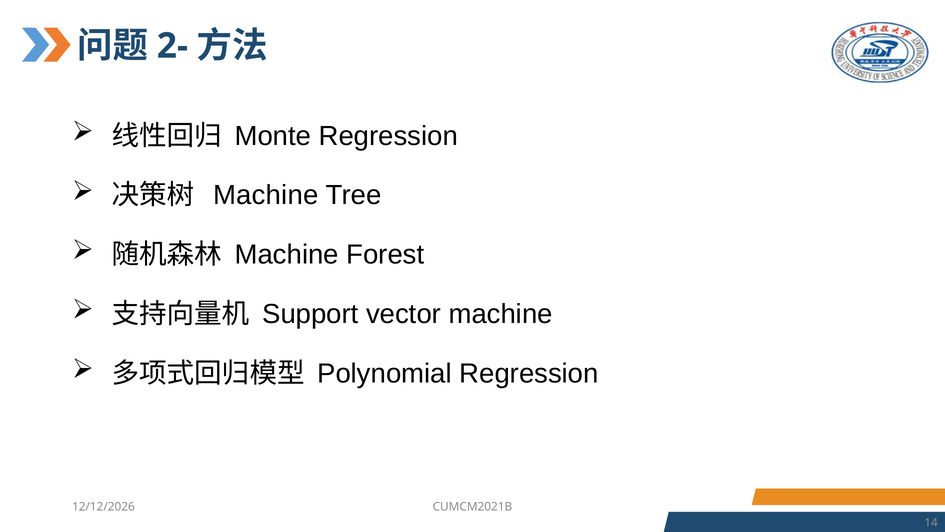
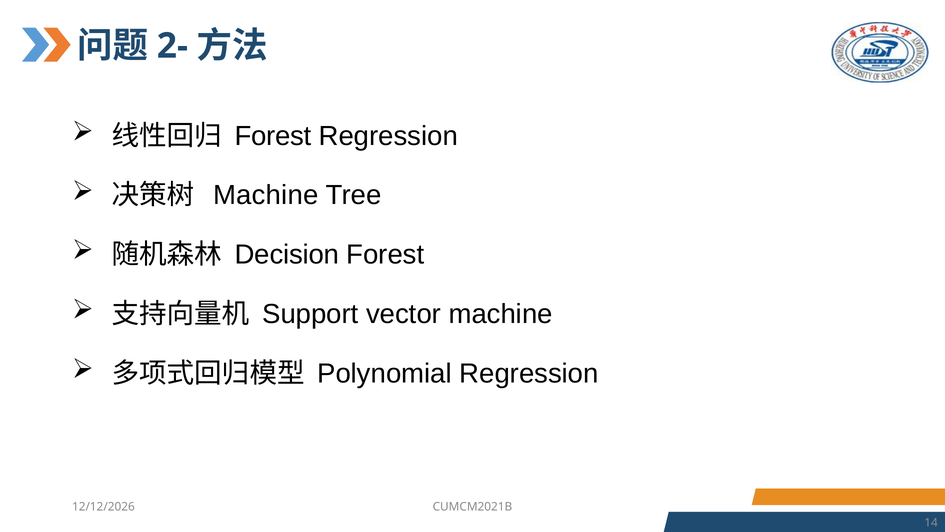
Monte at (273, 136): Monte -> Forest
Machine at (287, 255): Machine -> Decision
